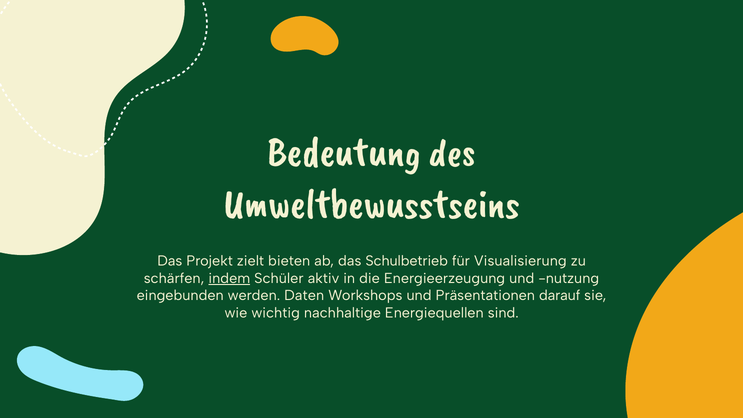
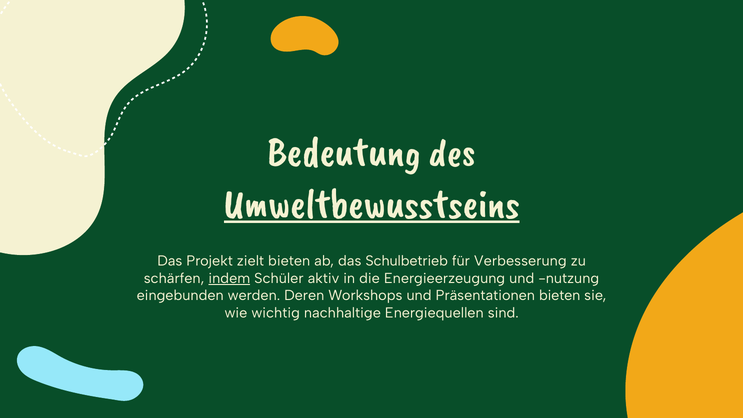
Umweltbewusstseins underline: none -> present
Visualisierung: Visualisierung -> Verbesserung
Daten: Daten -> Deren
Präsentationen darauf: darauf -> bieten
